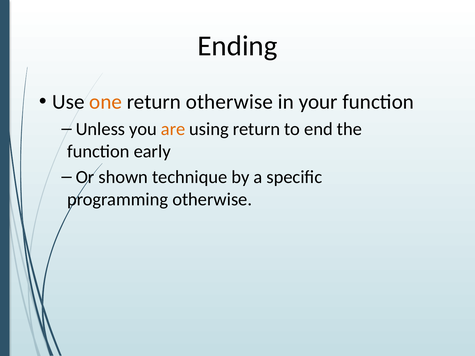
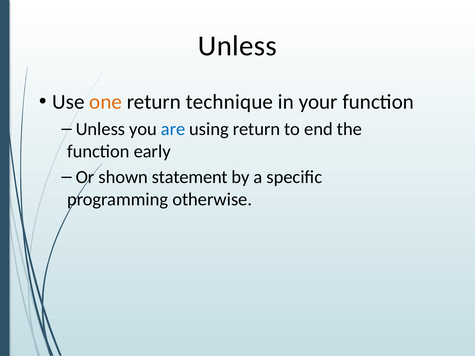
Ending at (237, 46): Ending -> Unless
return otherwise: otherwise -> technique
are colour: orange -> blue
technique: technique -> statement
